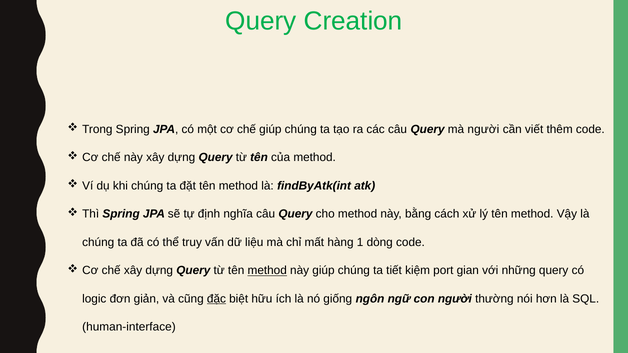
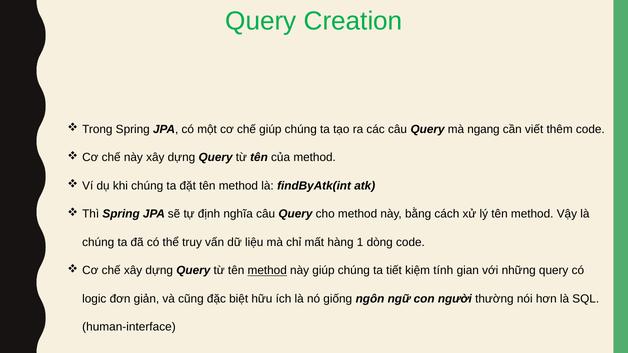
mà người: người -> ngang
port: port -> tính
đặc underline: present -> none
